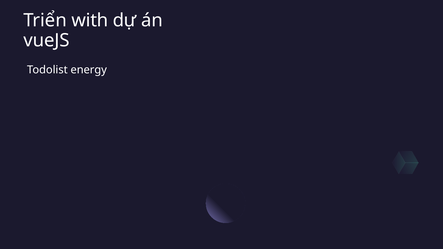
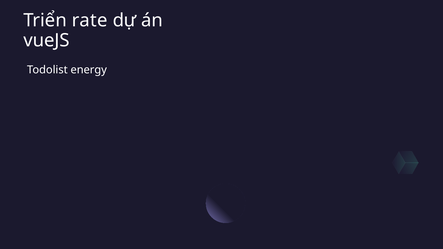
with: with -> rate
